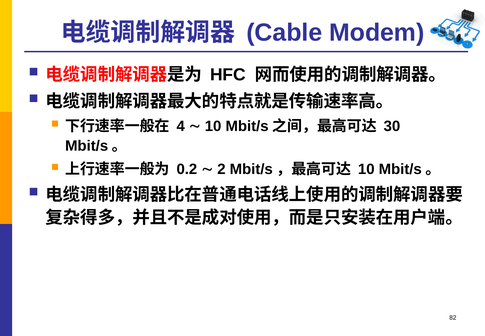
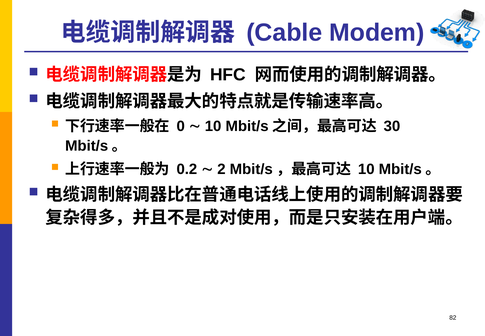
4: 4 -> 0
